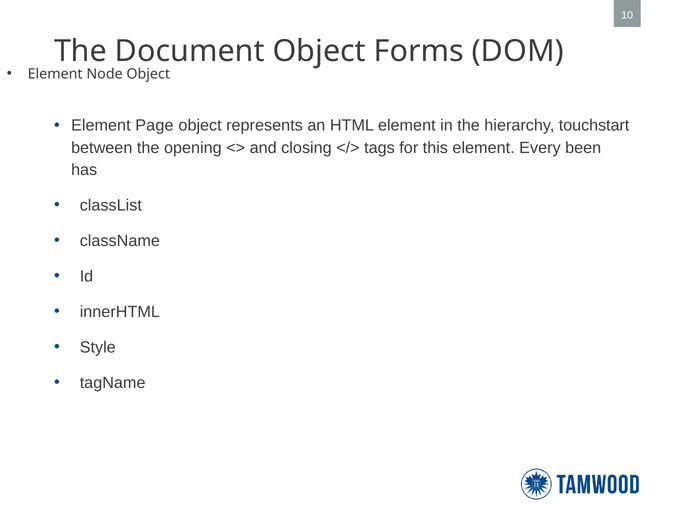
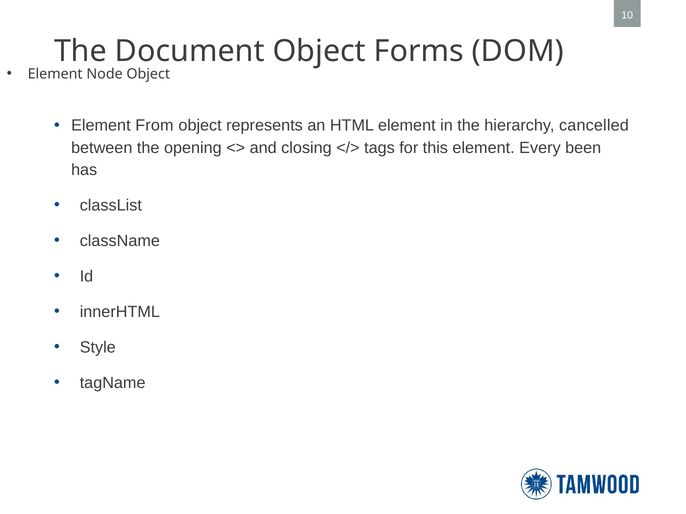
Page: Page -> From
touchstart: touchstart -> cancelled
